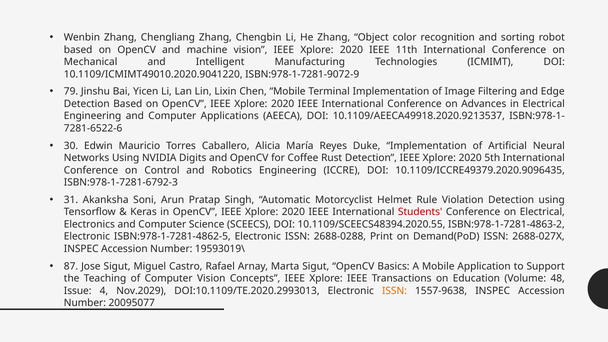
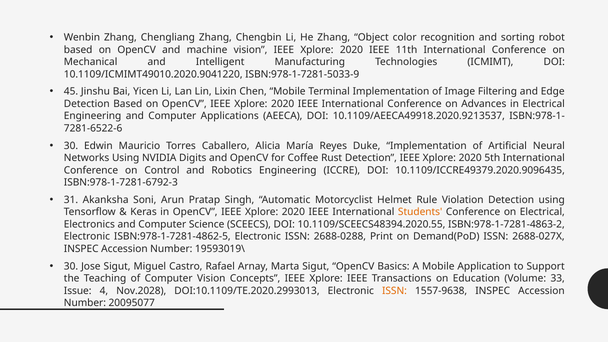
ISBN:978-1-7281-9072-9: ISBN:978-1-7281-9072-9 -> ISBN:978-1-7281-5033-9
79: 79 -> 45
Students colour: red -> orange
87 at (71, 266): 87 -> 30
48: 48 -> 33
Nov.2029: Nov.2029 -> Nov.2028
